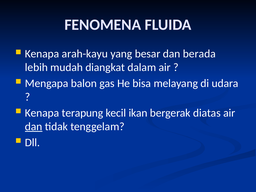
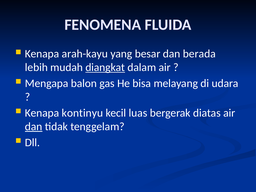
diangkat underline: none -> present
terapung: terapung -> kontinyu
ikan: ikan -> luas
